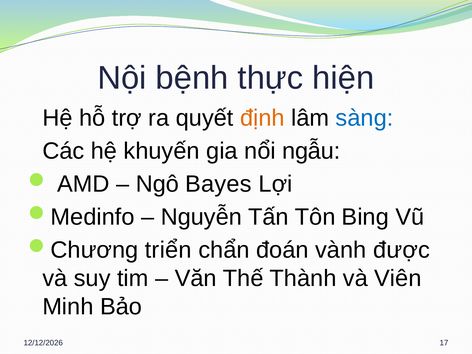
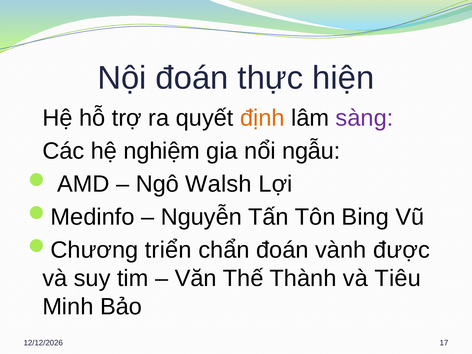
Nội bệnh: bệnh -> đoán
sàng colour: blue -> purple
khuyến: khuyến -> nghiệm
Bayes: Bayes -> Walsh
Viên: Viên -> Tiêu
